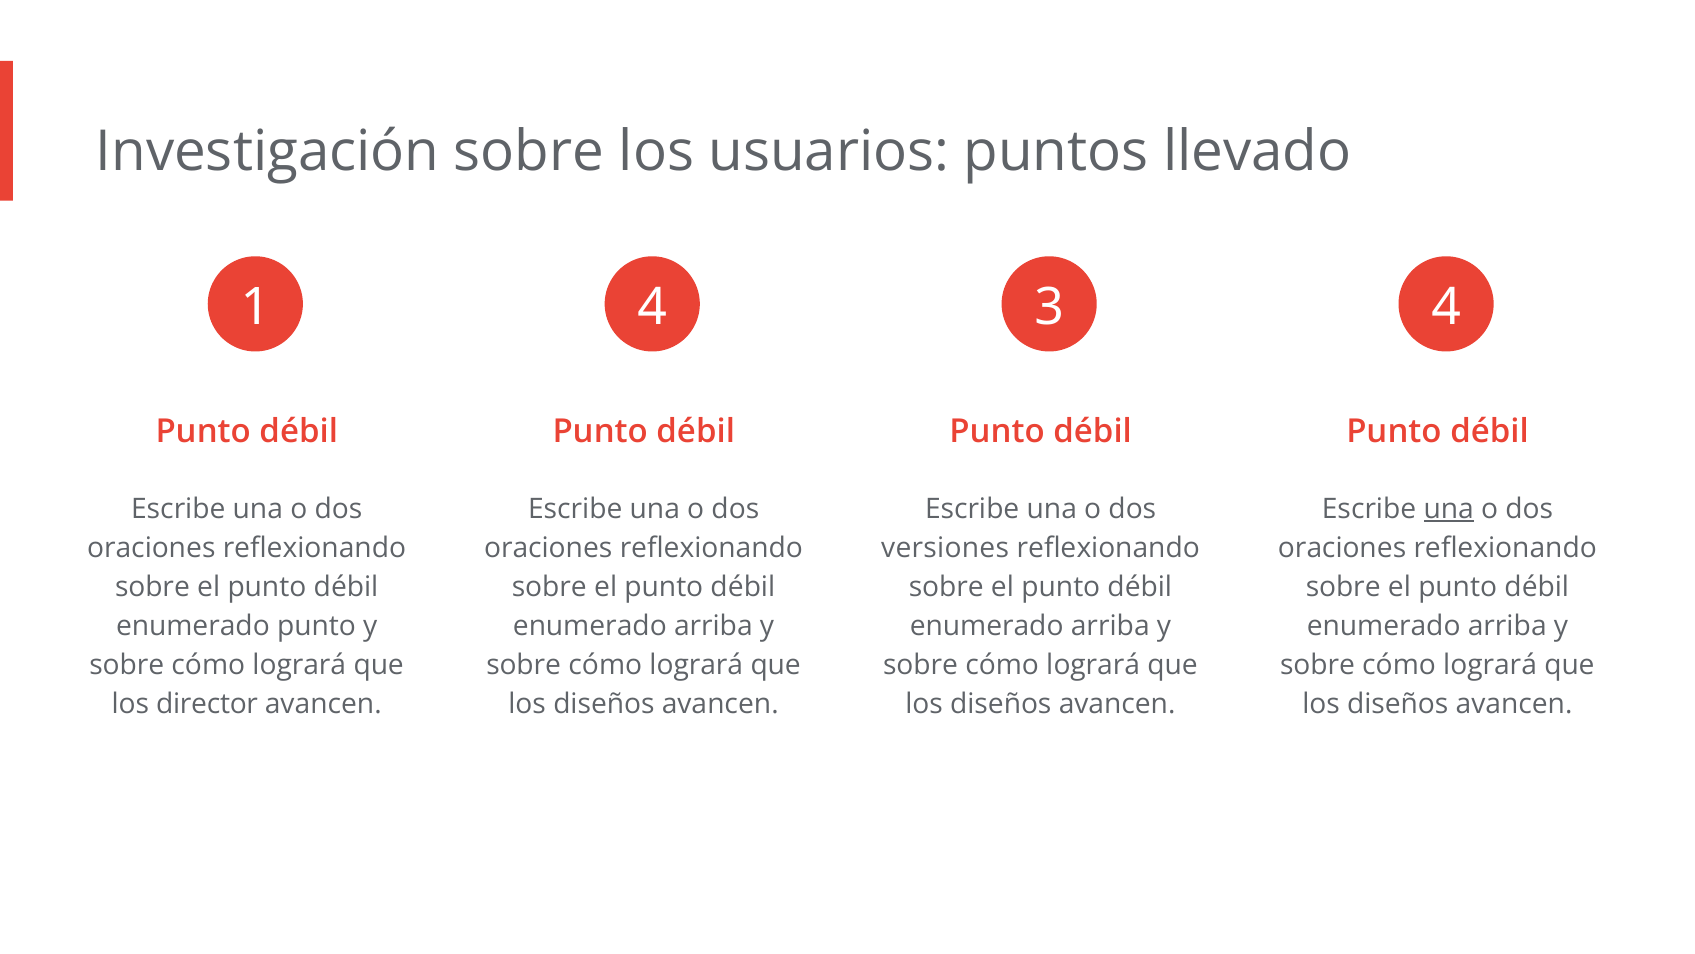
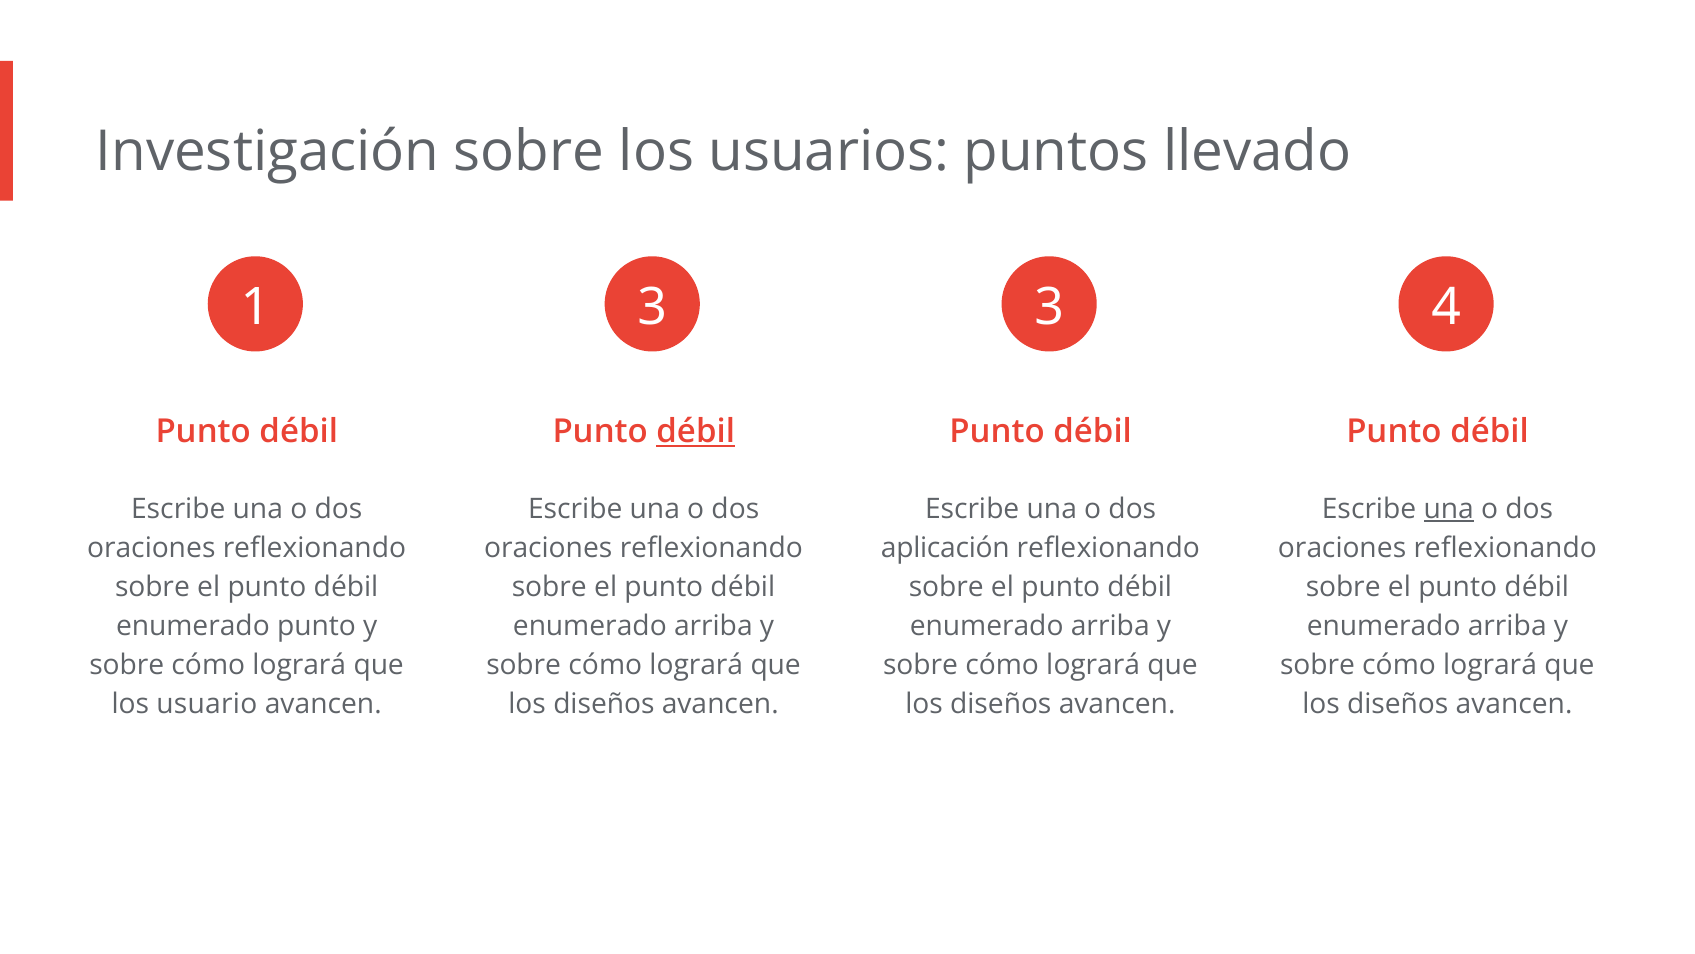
1 4: 4 -> 3
débil at (696, 431) underline: none -> present
versiones: versiones -> aplicación
director: director -> usuario
